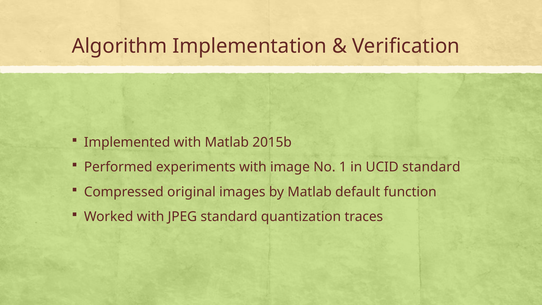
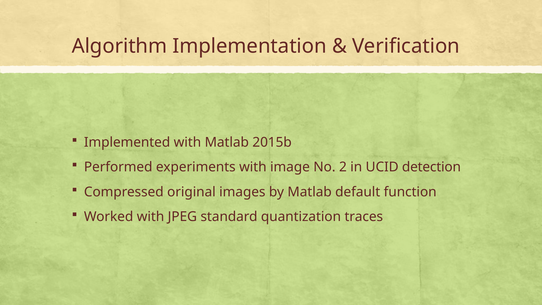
1: 1 -> 2
UCID standard: standard -> detection
